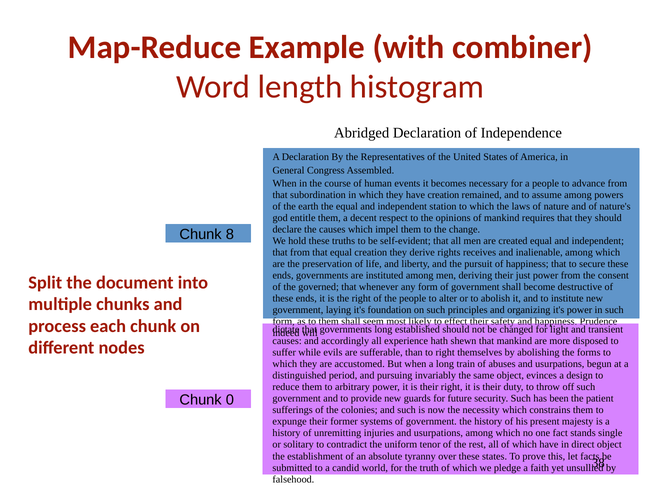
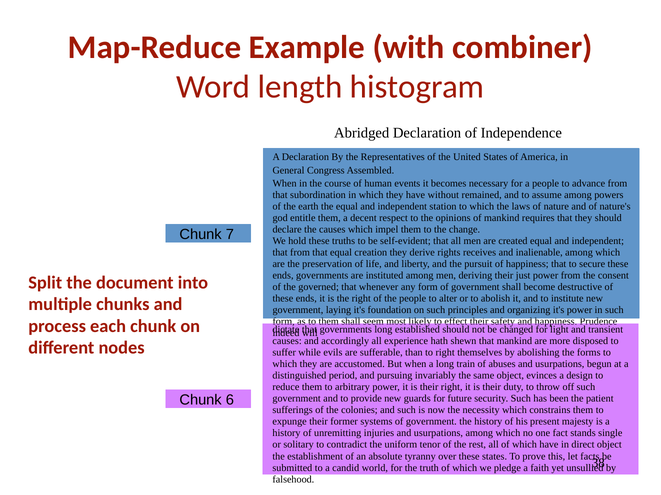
have creation: creation -> without
8: 8 -> 7
0: 0 -> 6
